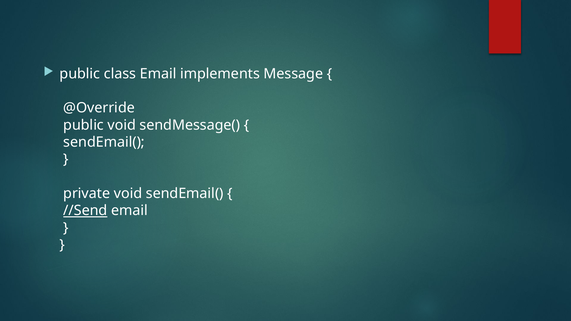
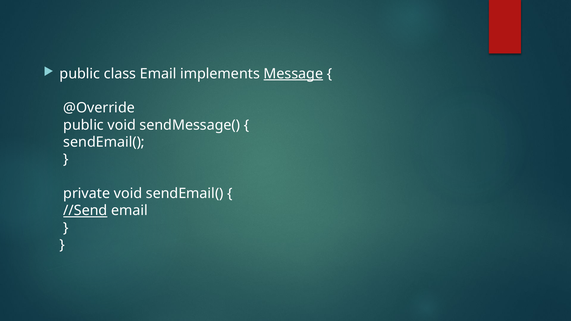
Message underline: none -> present
